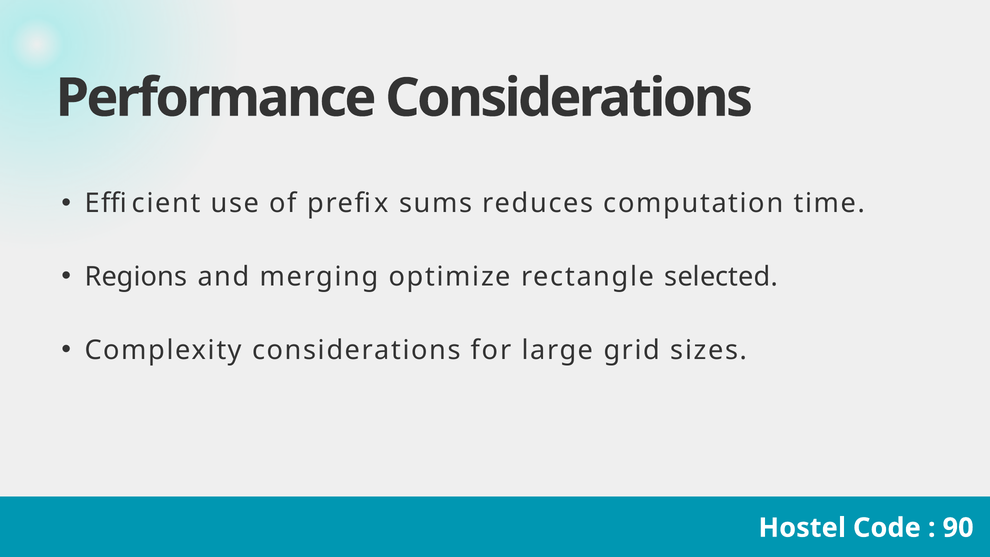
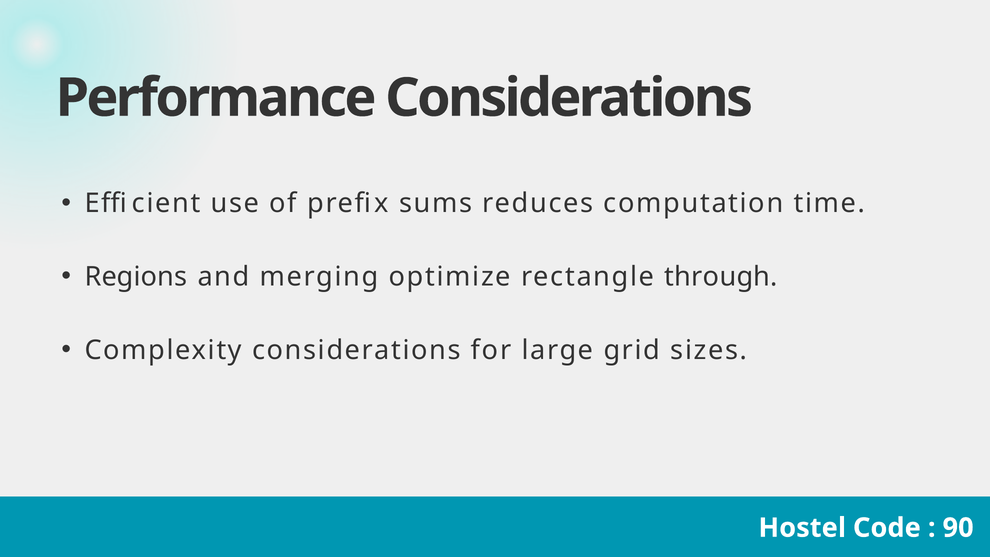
selected: selected -> through
